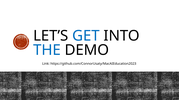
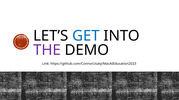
THE colour: blue -> purple
